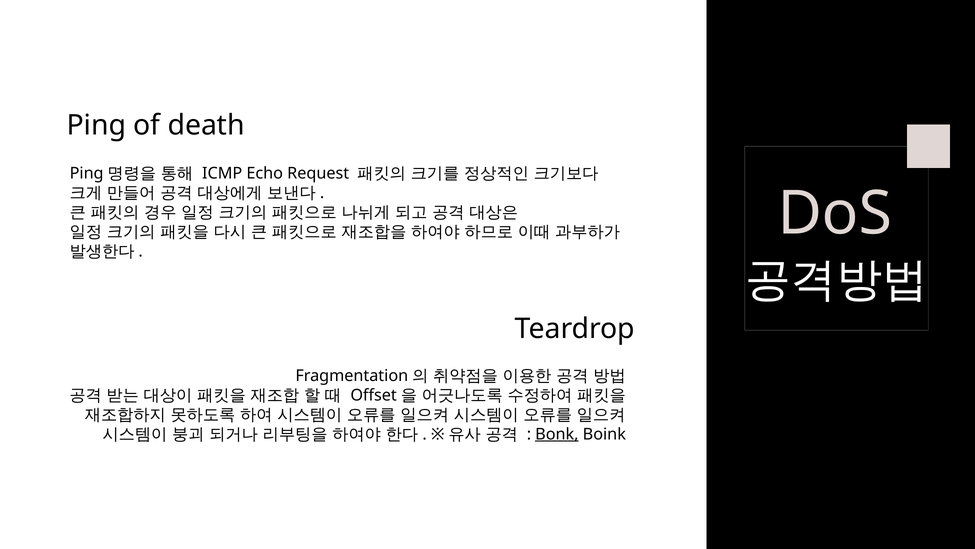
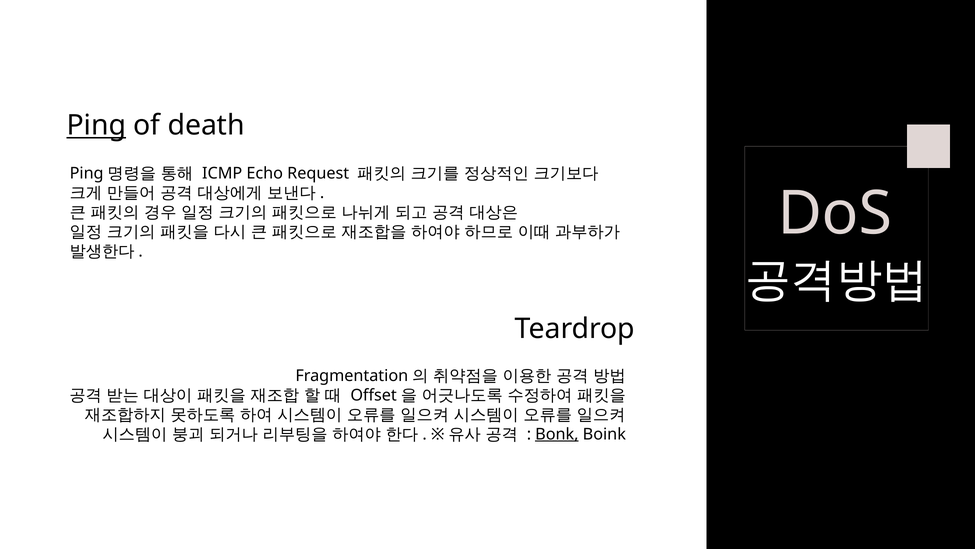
Ping underline: none -> present
